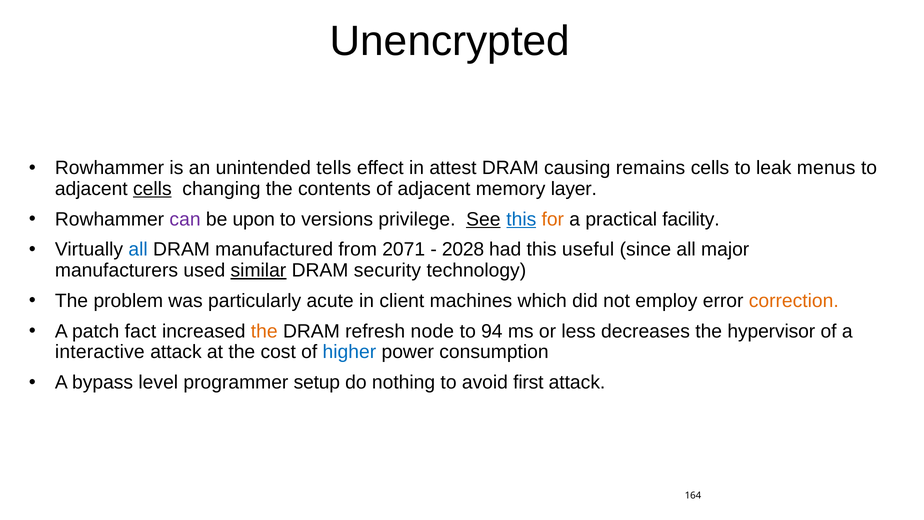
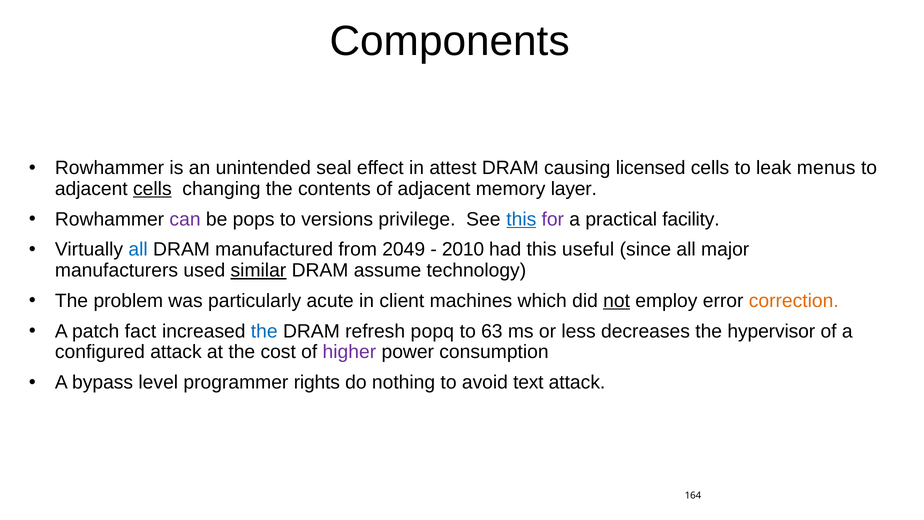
Unencrypted: Unencrypted -> Components
tells: tells -> seal
remains: remains -> licensed
upon: upon -> pops
See underline: present -> none
for colour: orange -> purple
2071: 2071 -> 2049
2028: 2028 -> 2010
security: security -> assume
not underline: none -> present
the at (264, 331) colour: orange -> blue
node: node -> popq
94: 94 -> 63
interactive: interactive -> configured
higher colour: blue -> purple
setup: setup -> rights
first: first -> text
